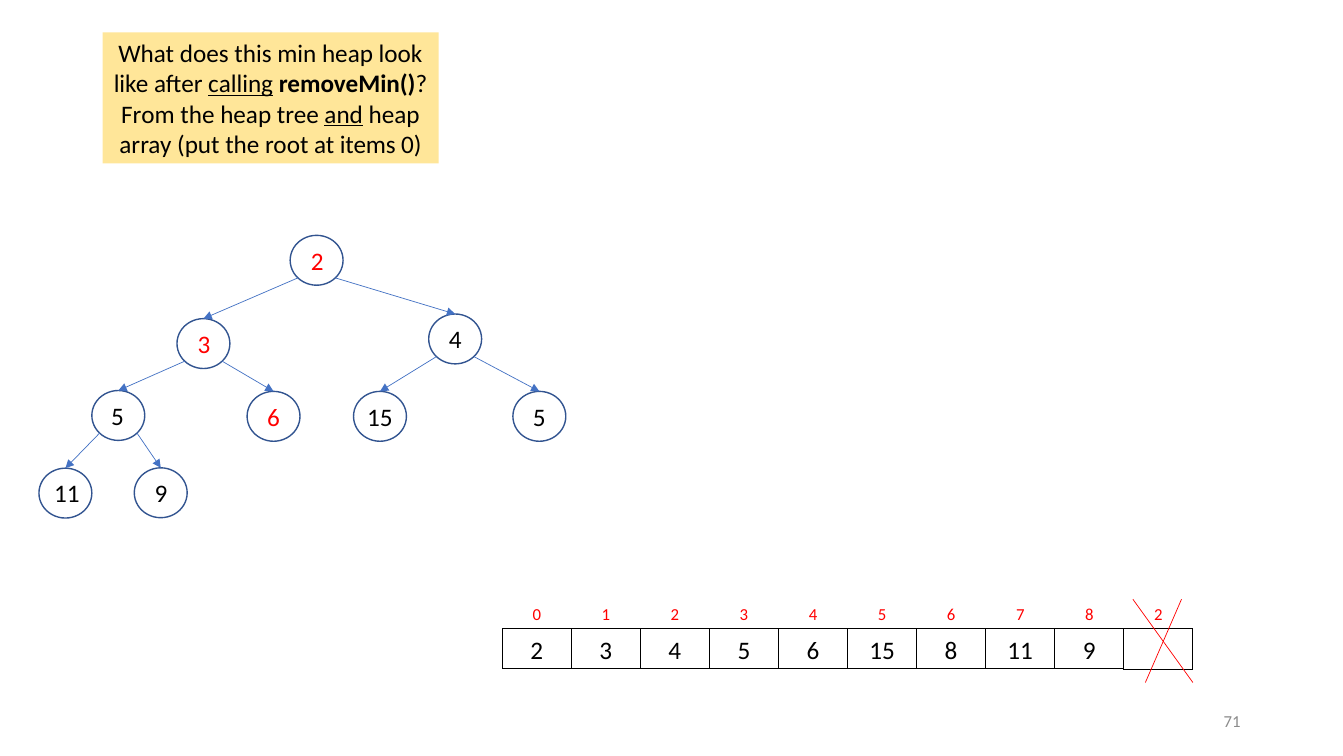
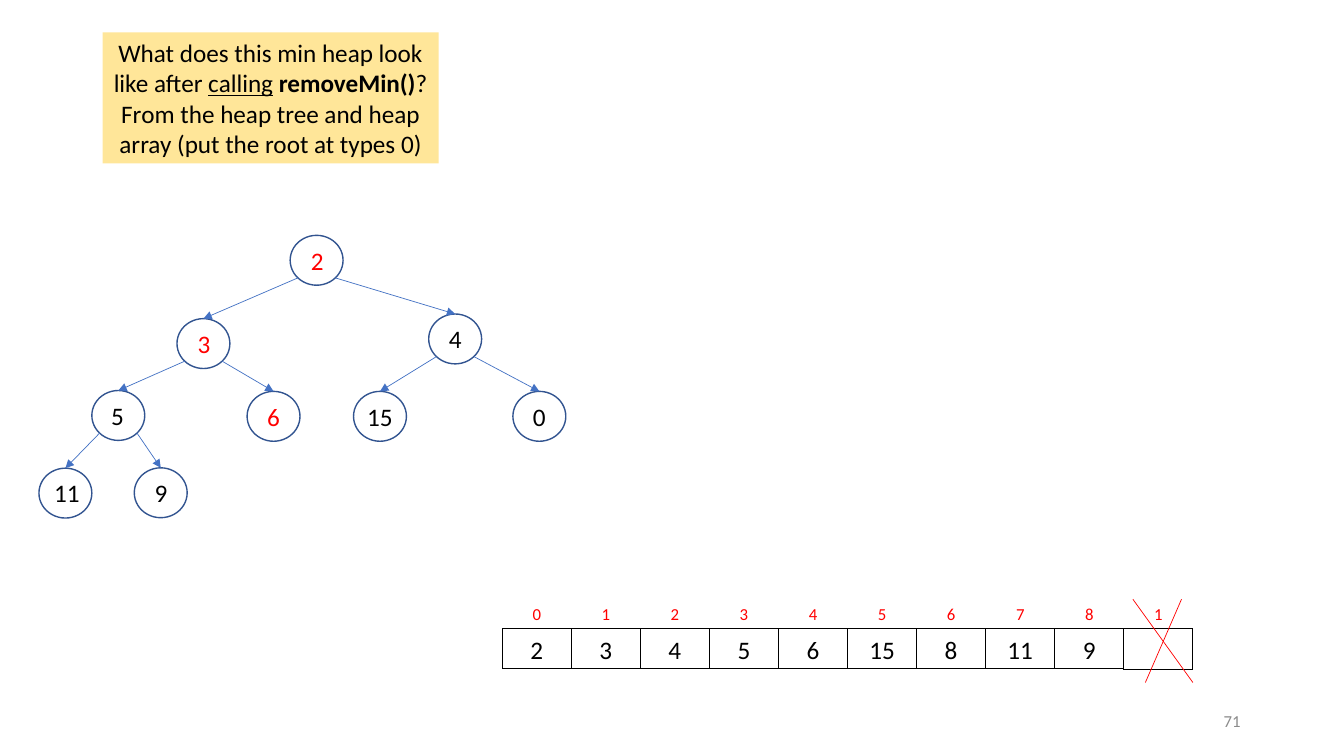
and underline: present -> none
items: items -> types
5 at (539, 417): 5 -> 0
8 2: 2 -> 1
